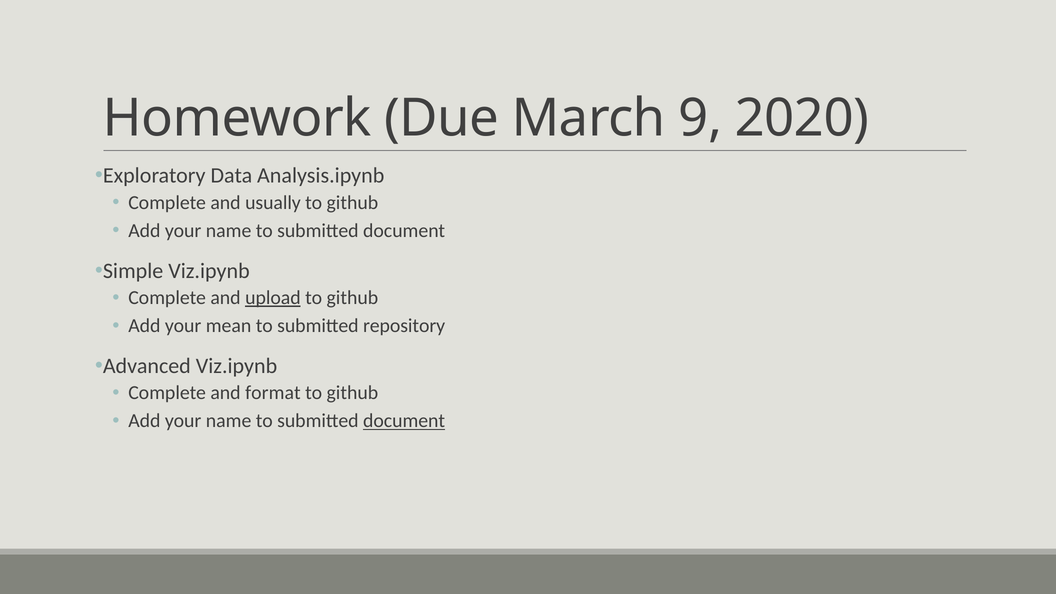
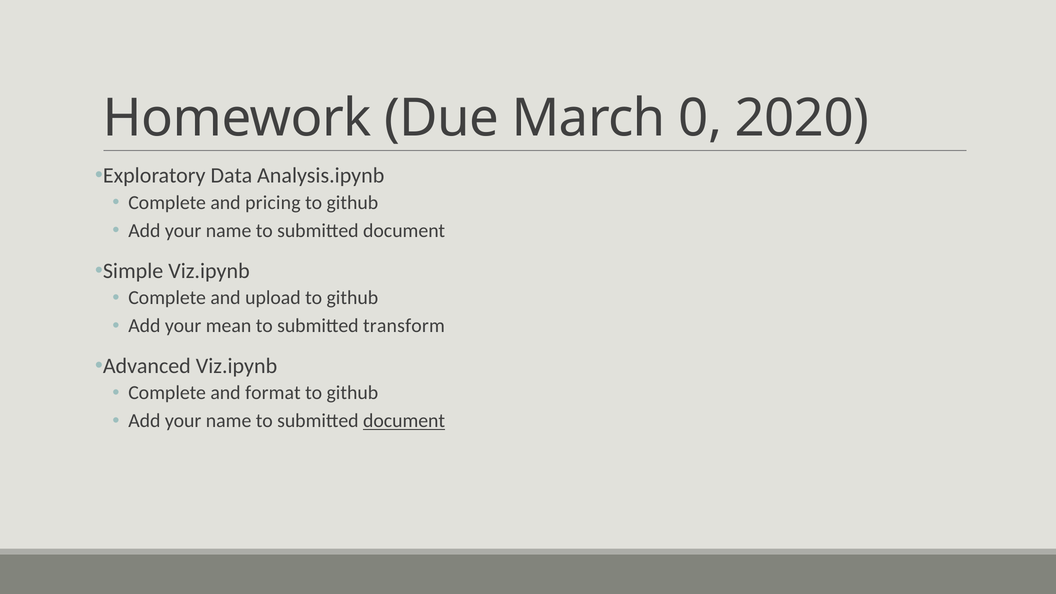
9: 9 -> 0
usually: usually -> pricing
upload underline: present -> none
repository: repository -> transform
